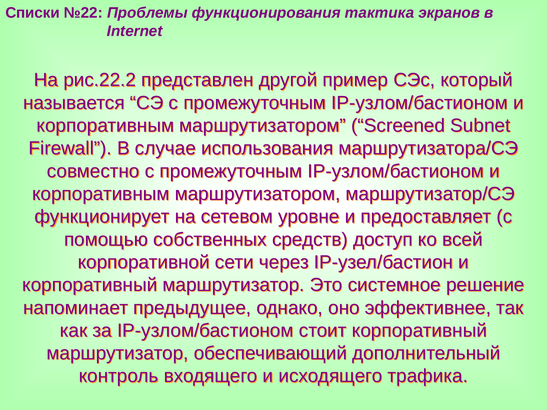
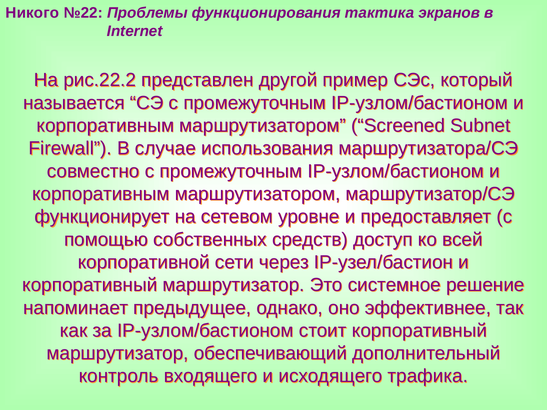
Списки: Списки -> Никого
